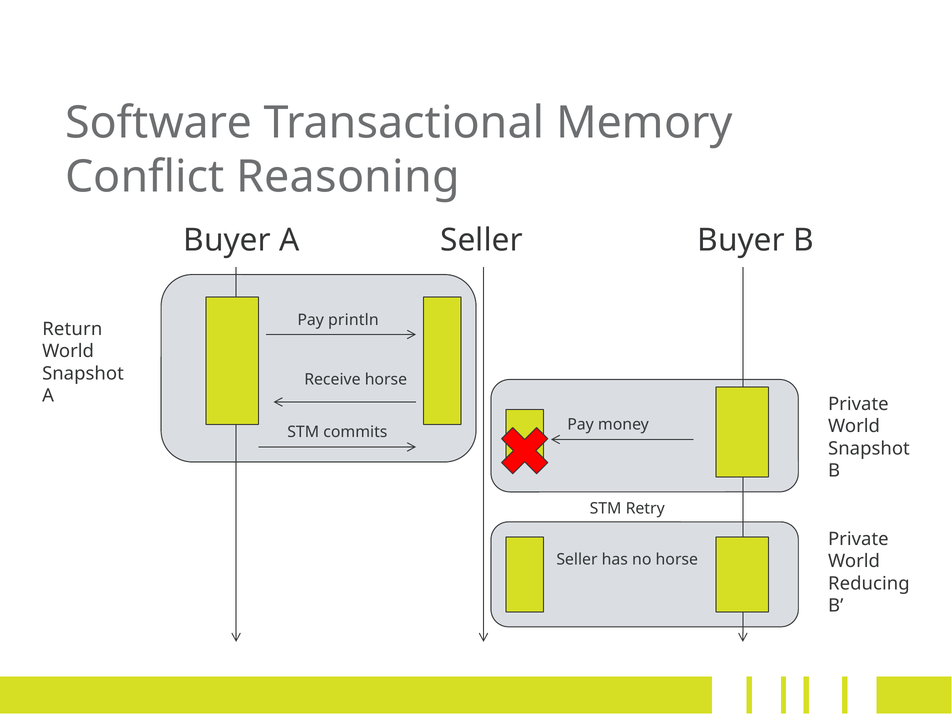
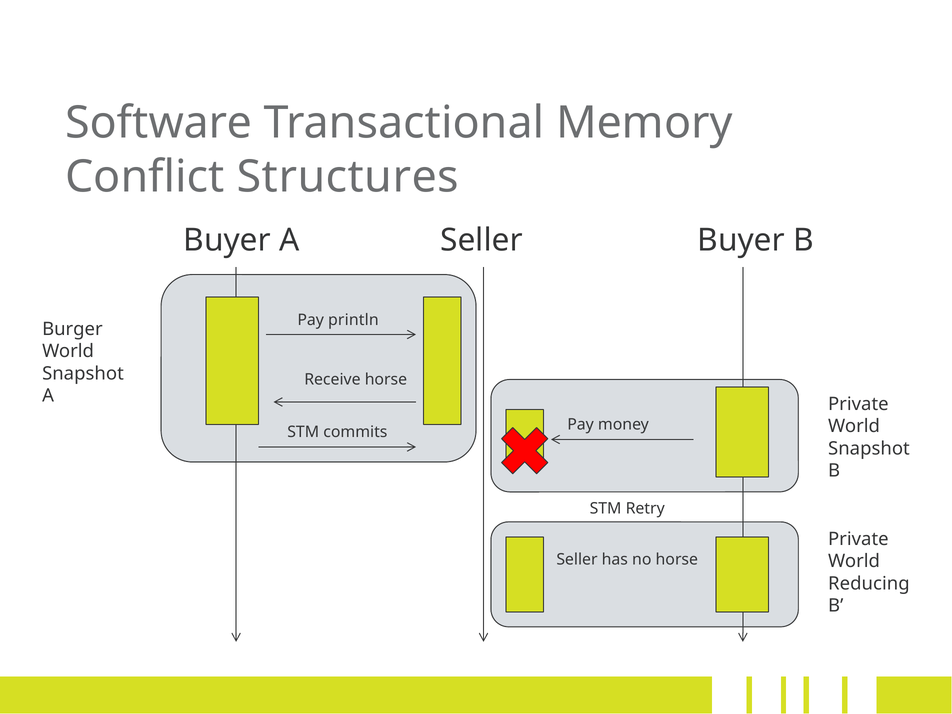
Reasoning: Reasoning -> Structures
Return: Return -> Burger
